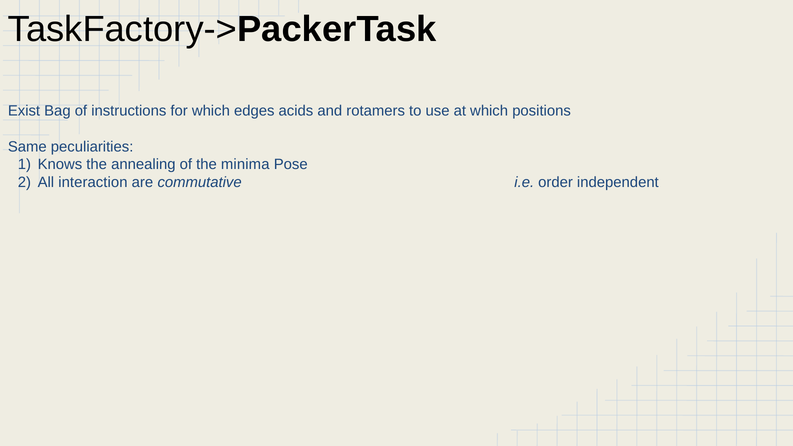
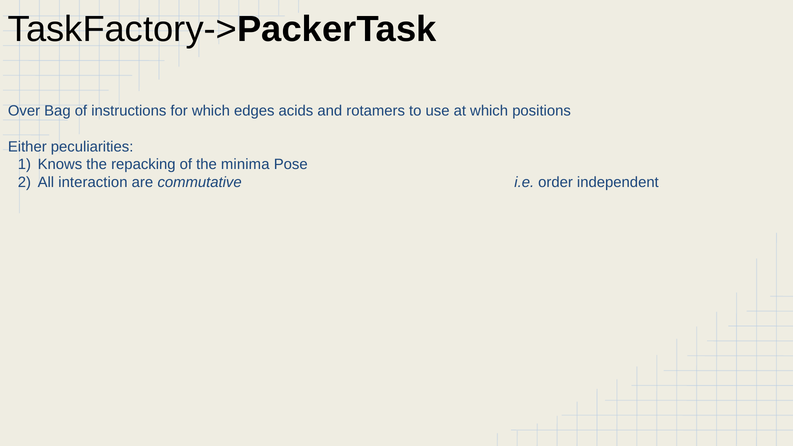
Exist: Exist -> Over
Same: Same -> Either
annealing: annealing -> repacking
